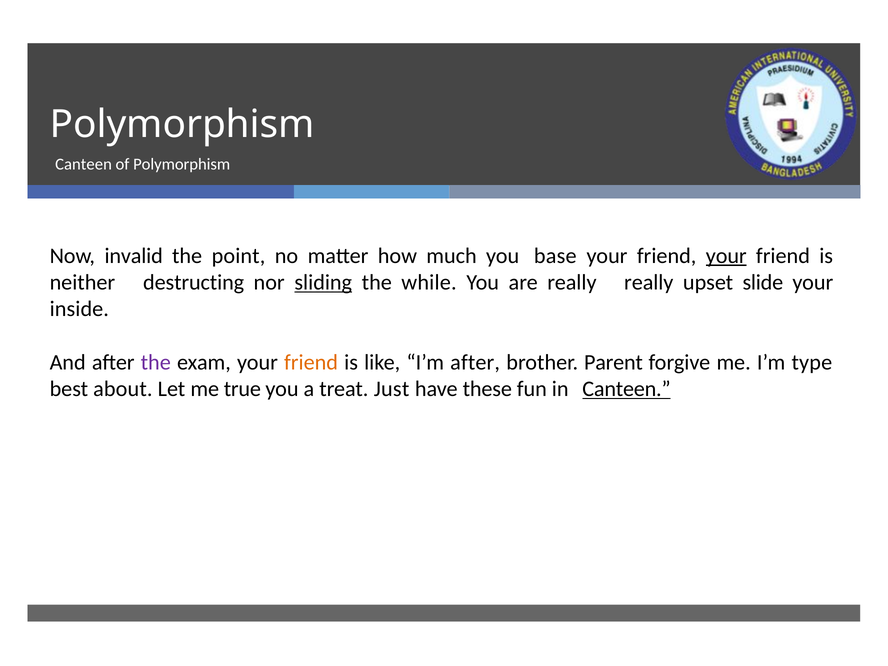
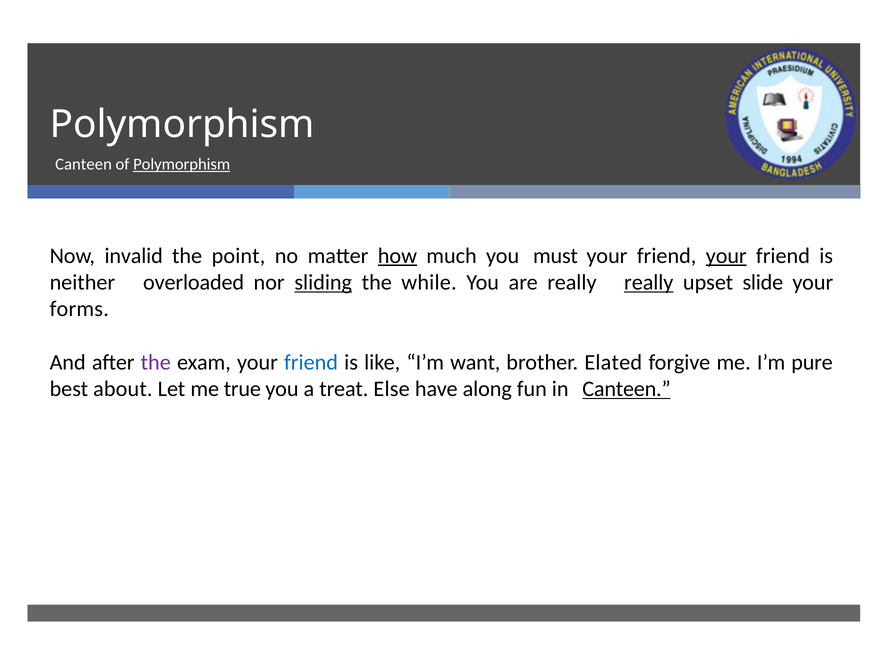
Polymorphism at (182, 164) underline: none -> present
how underline: none -> present
base: base -> must
destructing: destructing -> overloaded
really at (649, 282) underline: none -> present
inside: inside -> forms
friend at (311, 362) colour: orange -> blue
I’m after: after -> want
Parent: Parent -> Elated
type: type -> pure
Just: Just -> Else
these: these -> along
